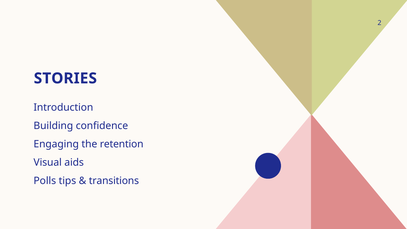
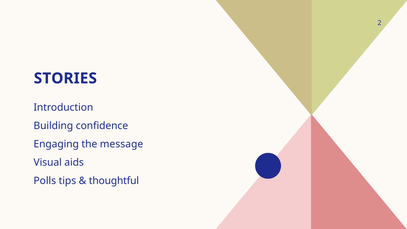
retention: retention -> message
transitions: transitions -> thoughtful
